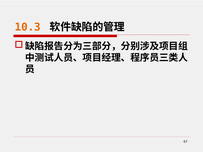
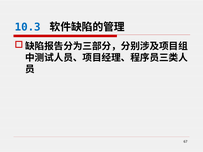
10.3 colour: orange -> blue
